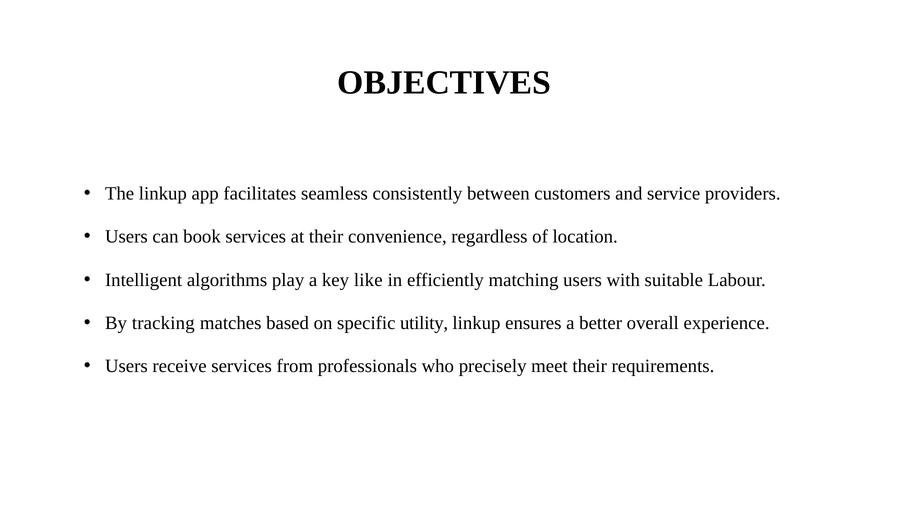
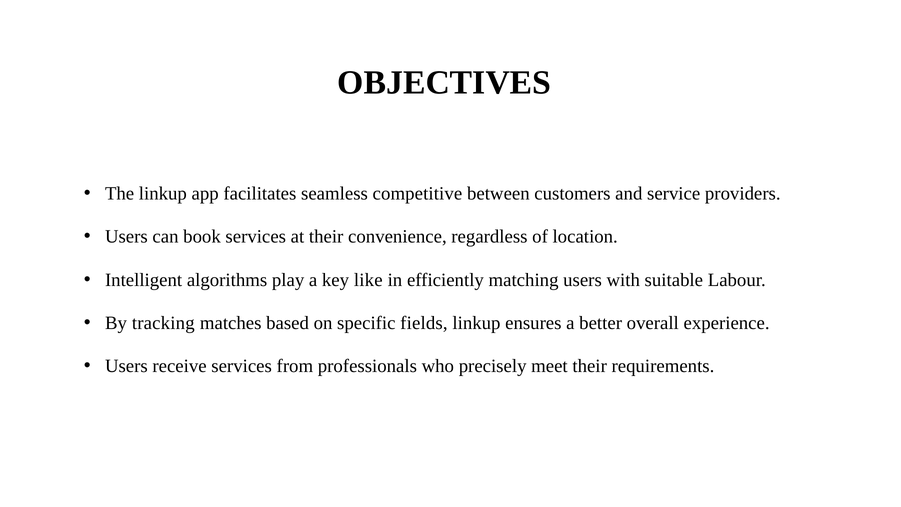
consistently: consistently -> competitive
utility: utility -> fields
